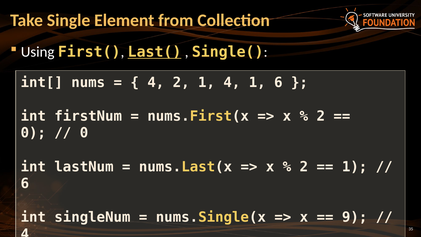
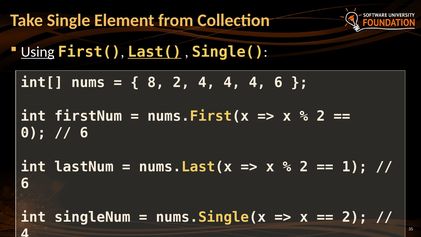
Using underline: none -> present
4 at (156, 82): 4 -> 8
2 1: 1 -> 4
1 at (257, 82): 1 -> 4
0 at (84, 133): 0 -> 6
9 at (355, 217): 9 -> 2
